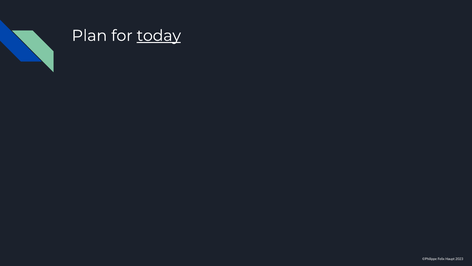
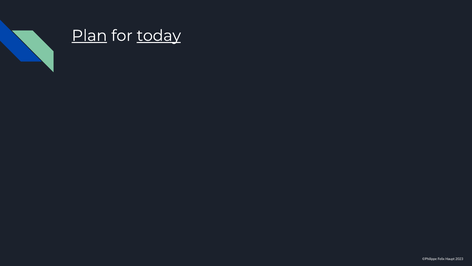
Plan underline: none -> present
